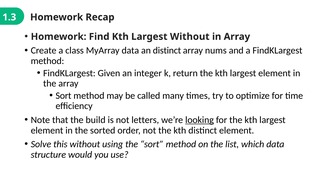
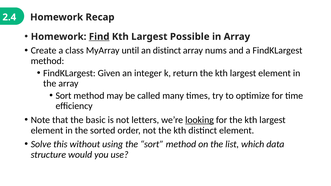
1.3: 1.3 -> 2.4
Find underline: none -> present
Largest Without: Without -> Possible
MyArray data: data -> until
build: build -> basic
